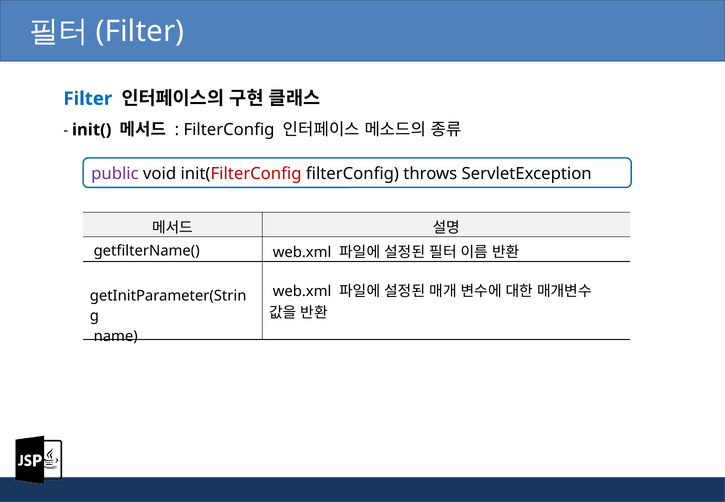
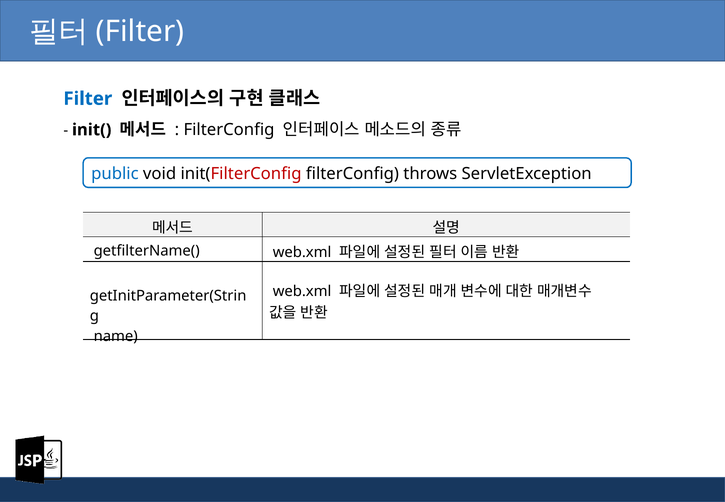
public colour: purple -> blue
